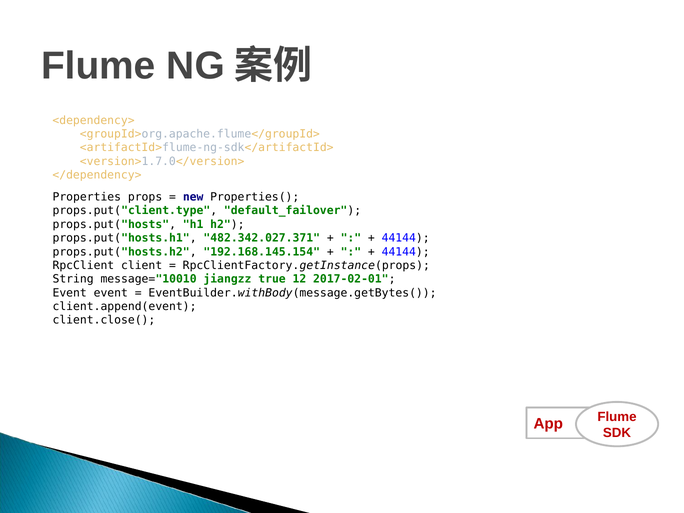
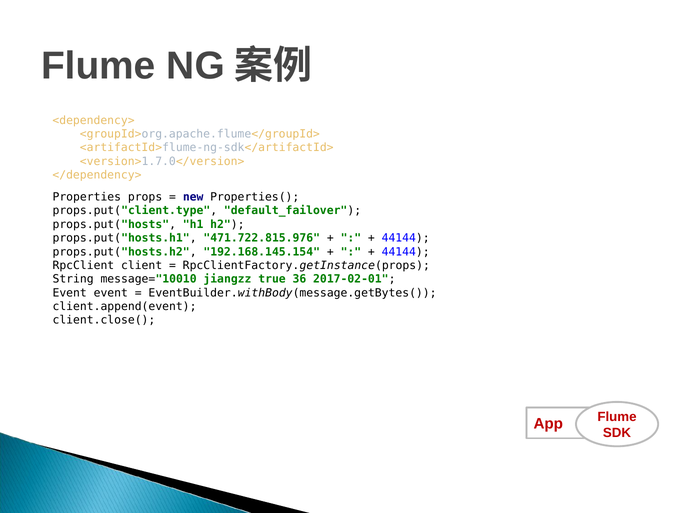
482.342.027.371: 482.342.027.371 -> 471.722.815.976
12: 12 -> 36
